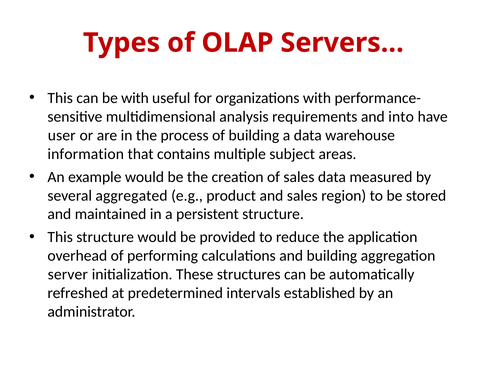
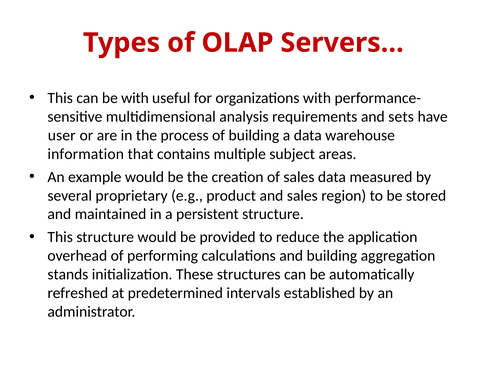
into: into -> sets
aggregated: aggregated -> proprietary
server: server -> stands
